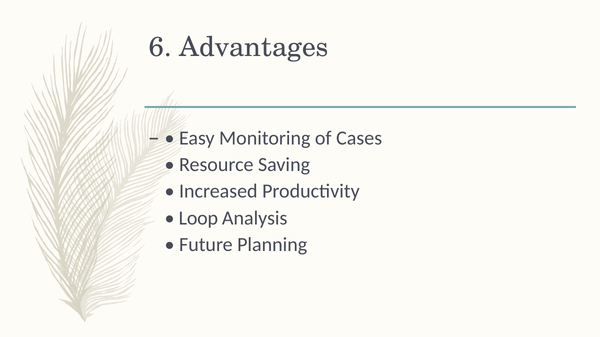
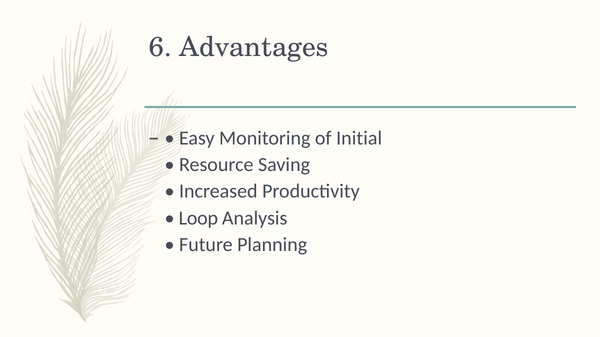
Cases: Cases -> Initial
